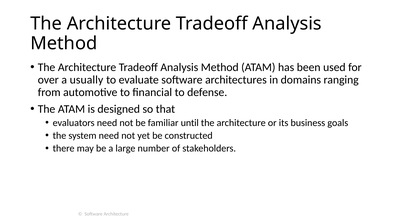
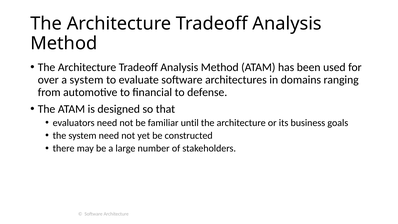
a usually: usually -> system
